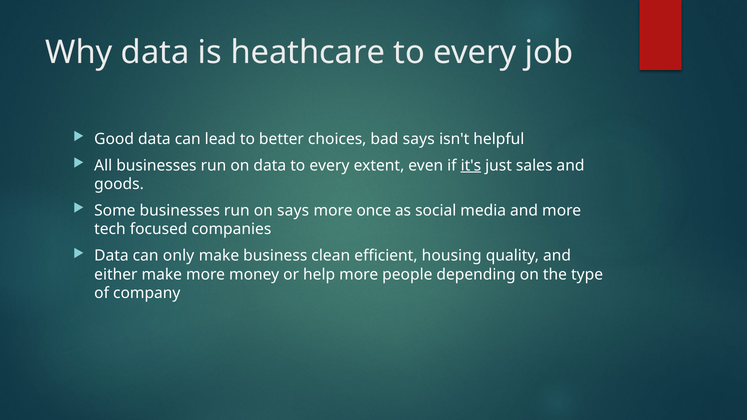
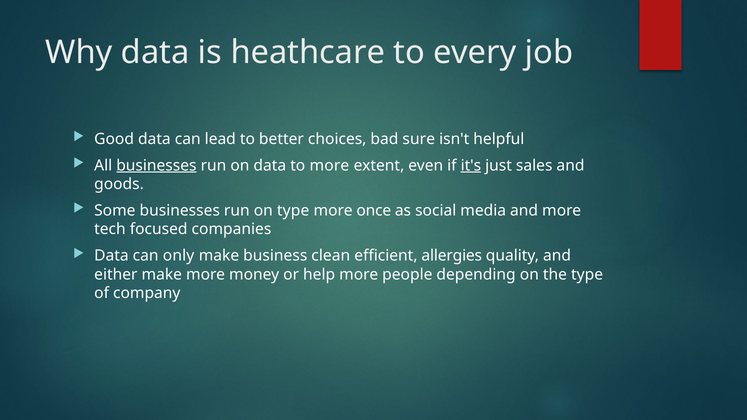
bad says: says -> sure
businesses at (156, 166) underline: none -> present
data to every: every -> more
on says: says -> type
housing: housing -> allergies
